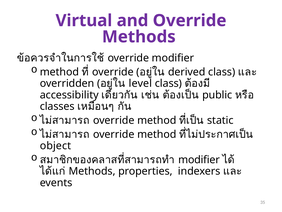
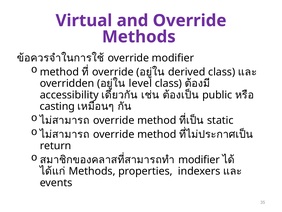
classes: classes -> casting
object: object -> return
